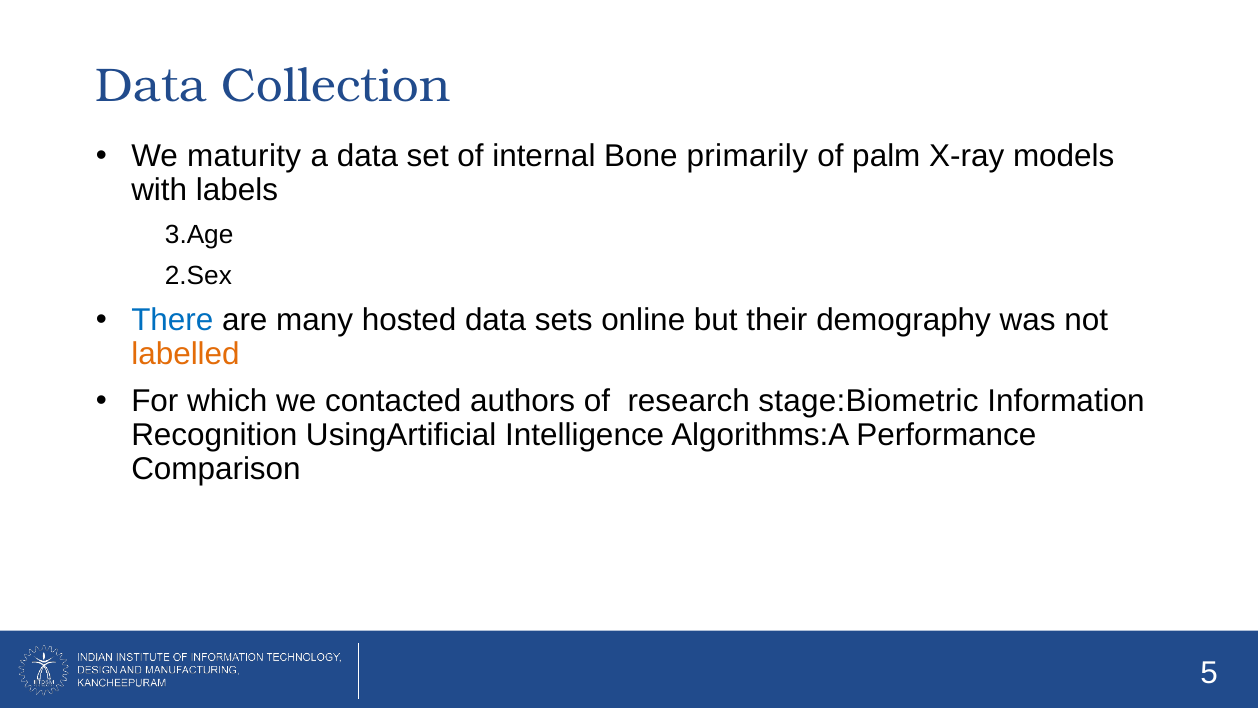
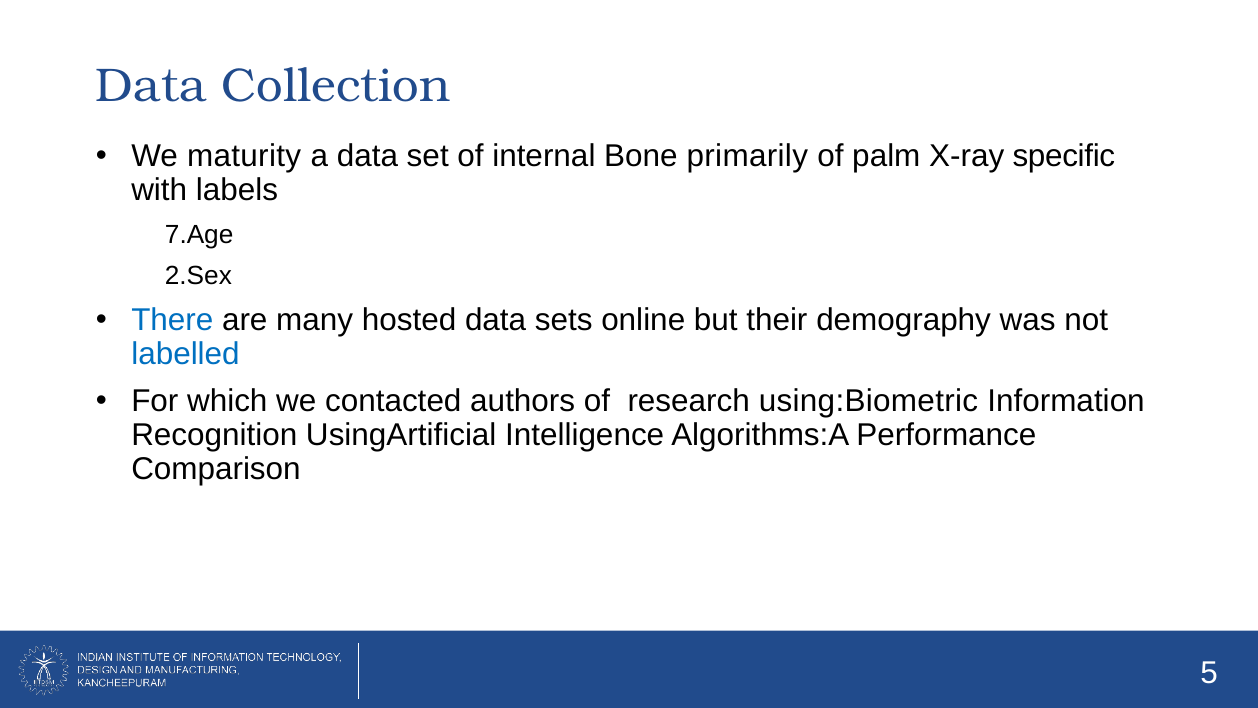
models: models -> specific
3.Age: 3.Age -> 7.Age
labelled colour: orange -> blue
stage:Biometric: stage:Biometric -> using:Biometric
